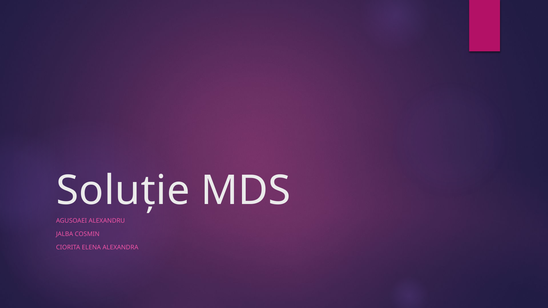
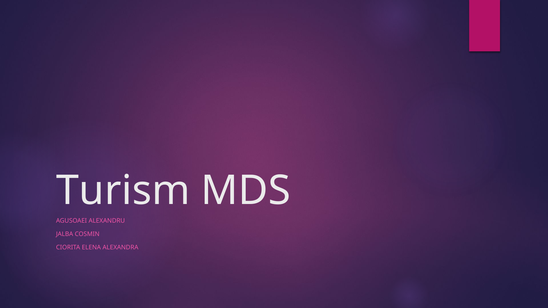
Soluție: Soluție -> Turism
